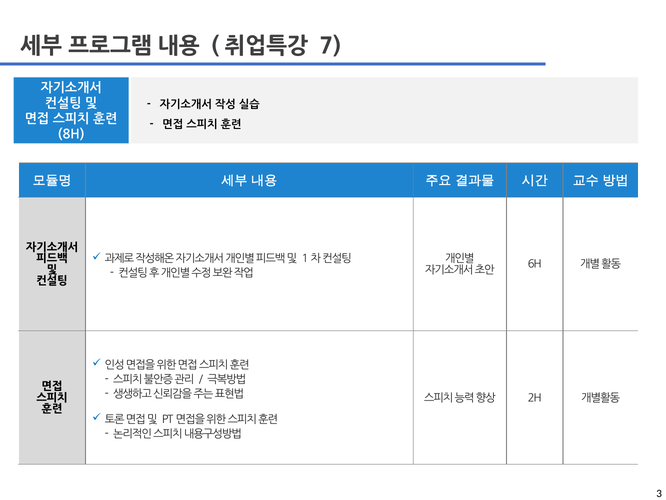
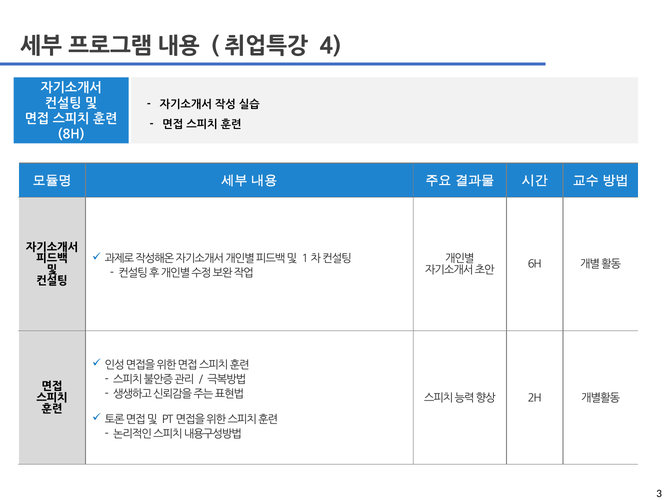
7: 7 -> 4
